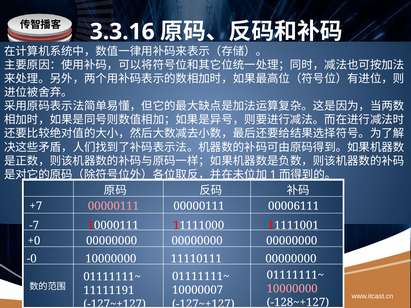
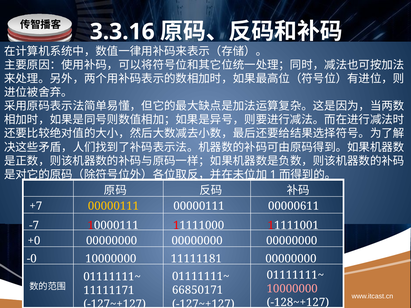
00000111 at (113, 206) colour: pink -> yellow
00006111: 00006111 -> 00000611
11110111: 11110111 -> 11111181
10000007: 10000007 -> 66850171
11111191: 11111191 -> 11111171
